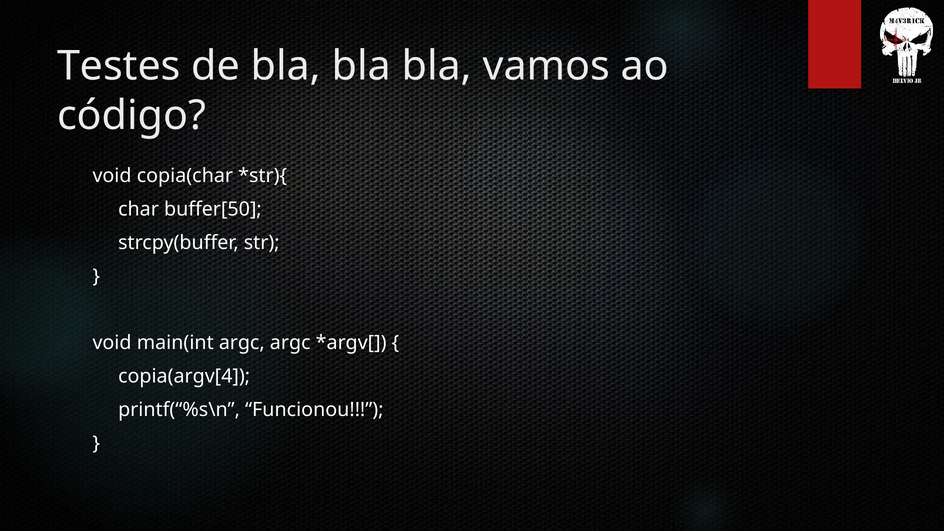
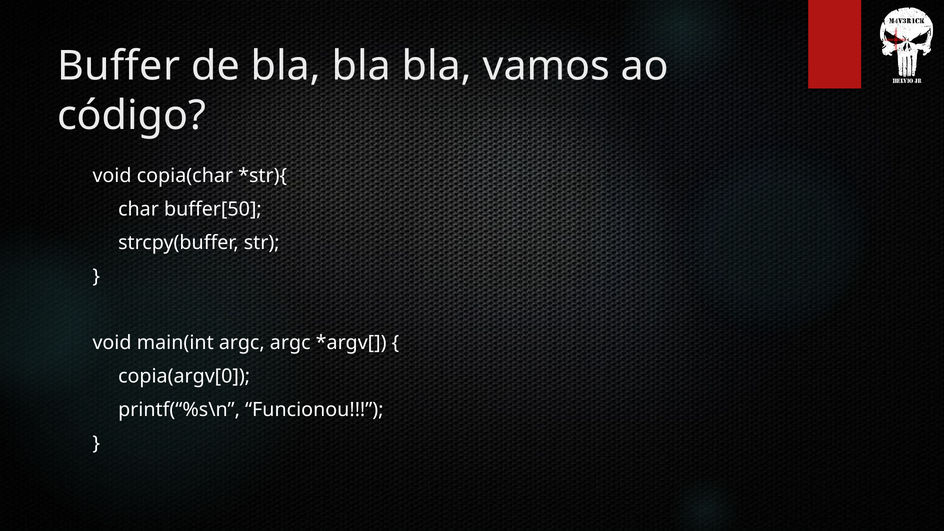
Testes: Testes -> Buffer
copia(argv[4: copia(argv[4 -> copia(argv[0
